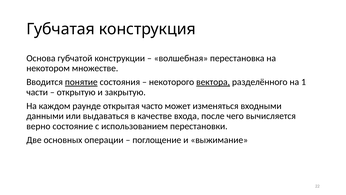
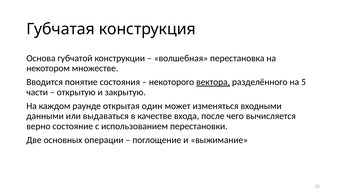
понятие underline: present -> none
1: 1 -> 5
часто: часто -> один
